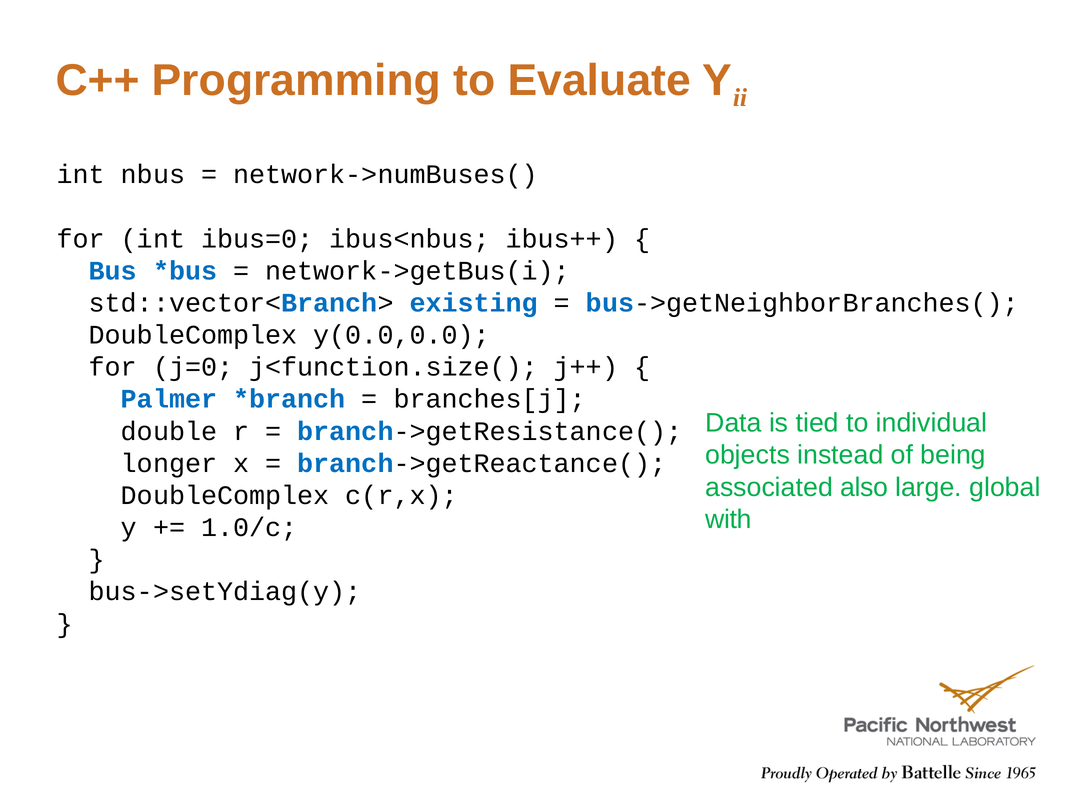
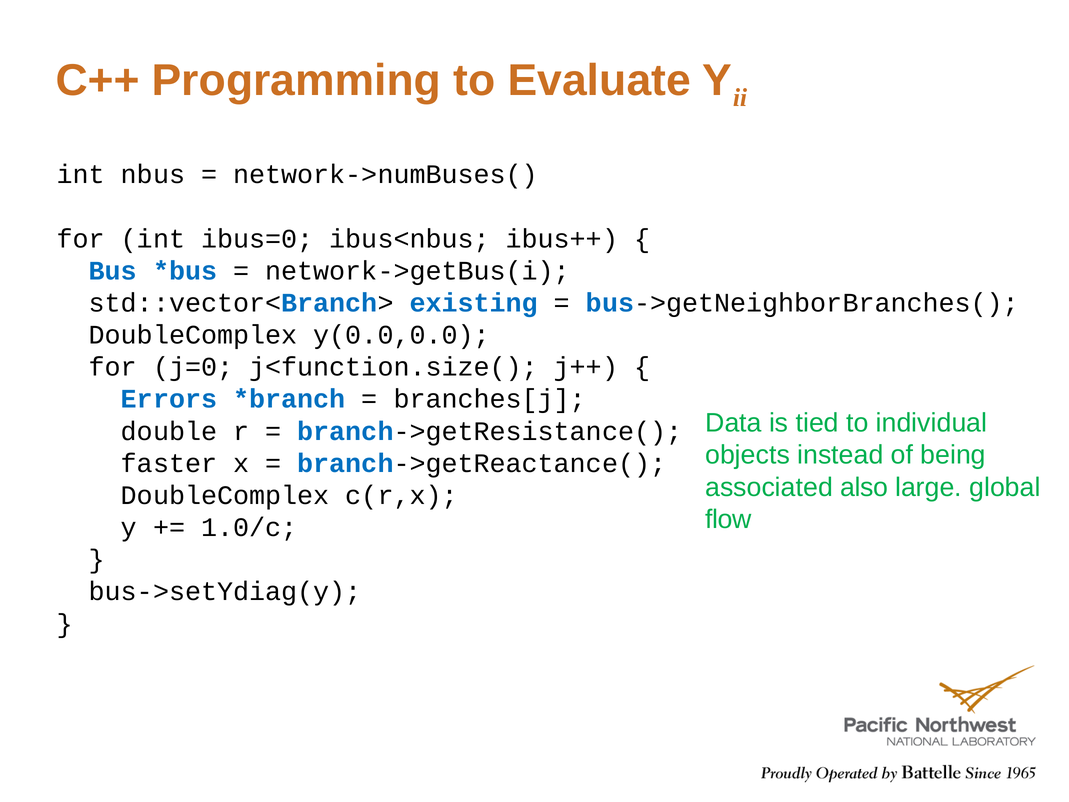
Palmer: Palmer -> Errors
longer: longer -> faster
with: with -> flow
